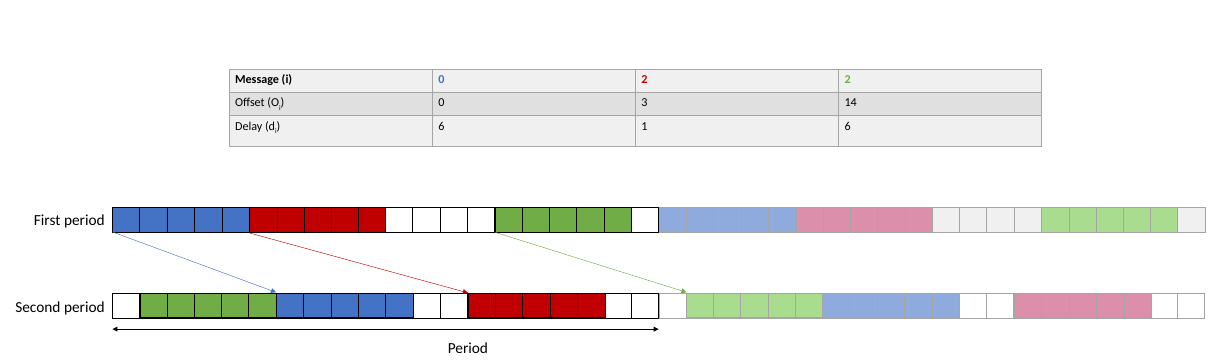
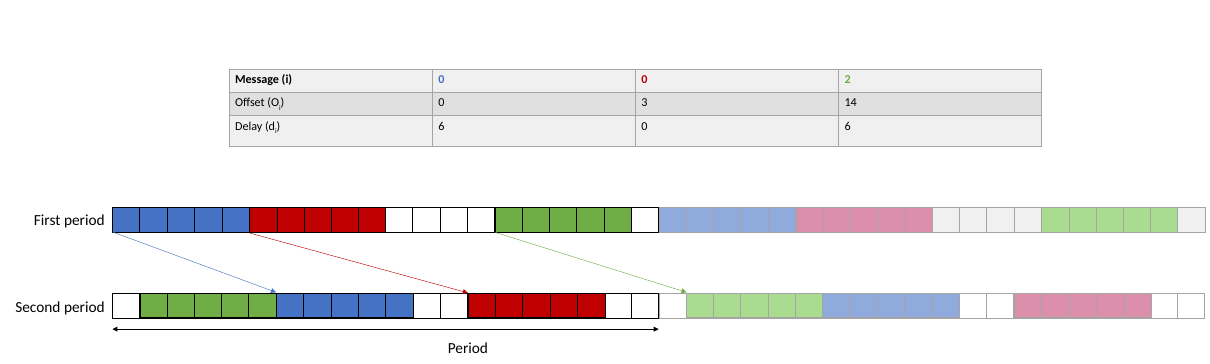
0 2: 2 -> 0
6 1: 1 -> 0
